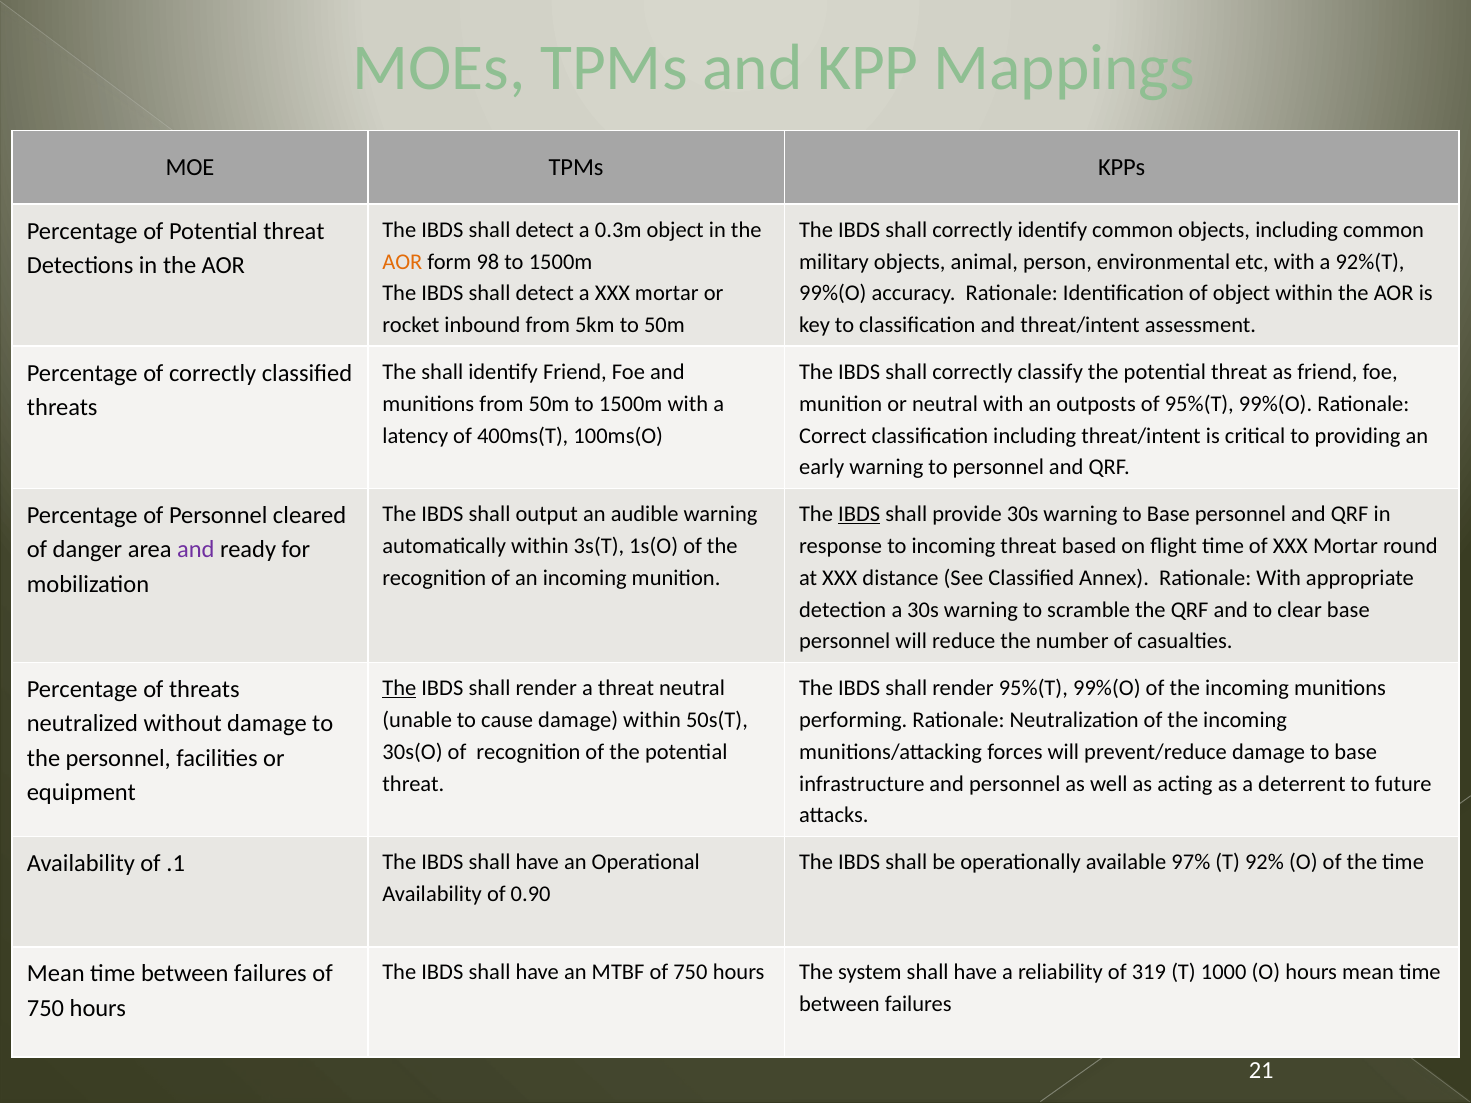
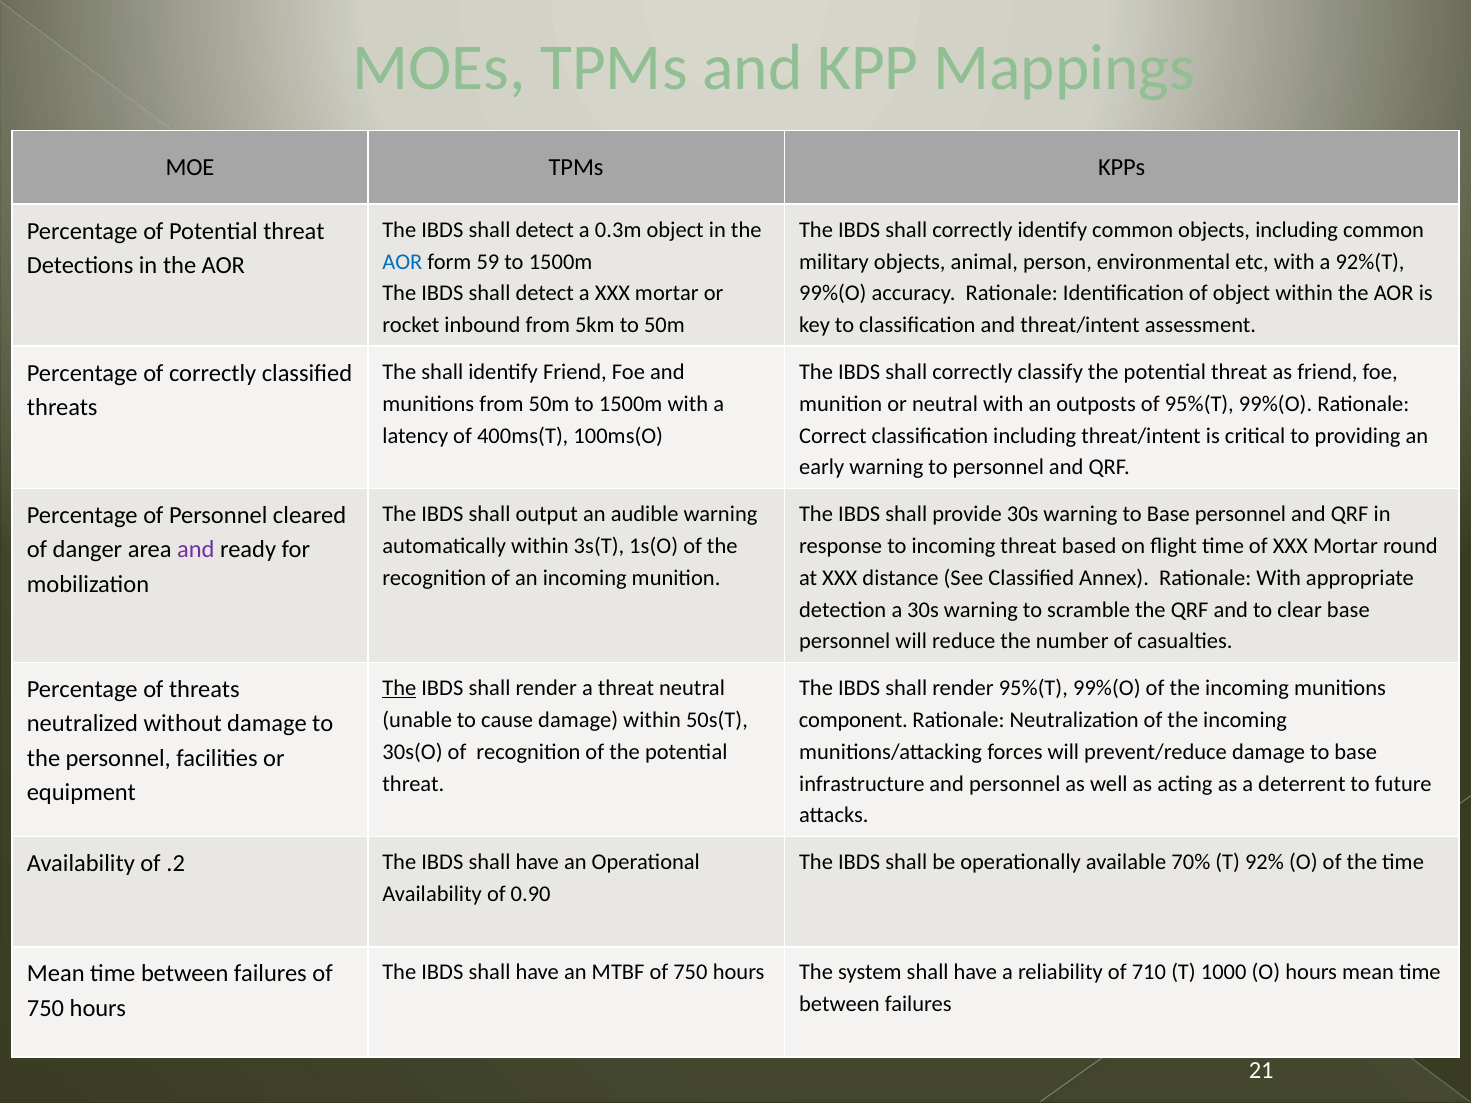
AOR at (402, 262) colour: orange -> blue
98: 98 -> 59
IBDS at (859, 514) underline: present -> none
performing: performing -> component
97%: 97% -> 70%
.1: .1 -> .2
319: 319 -> 710
